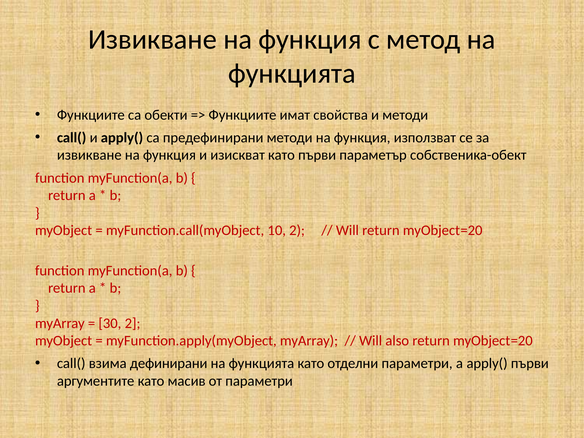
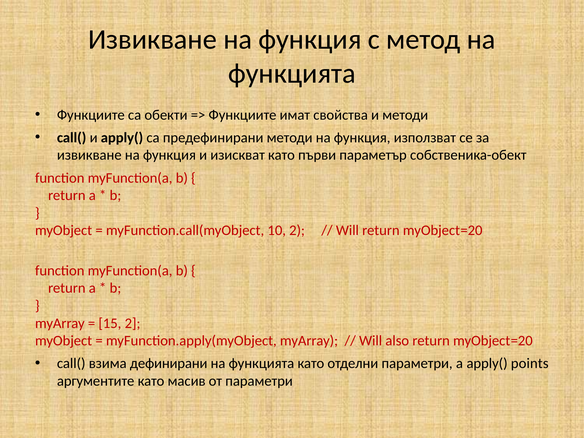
30: 30 -> 15
apply( първи: първи -> points
